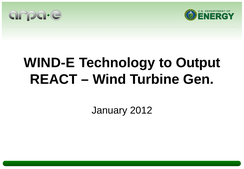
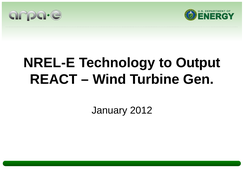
WIND-E: WIND-E -> NREL-E
